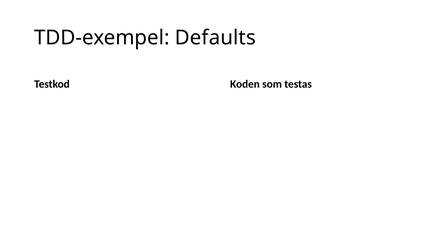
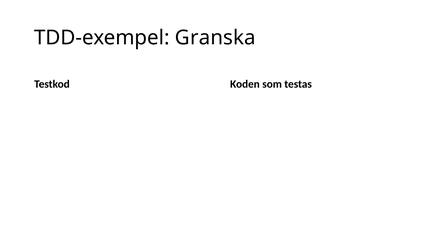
Defaults: Defaults -> Granska
